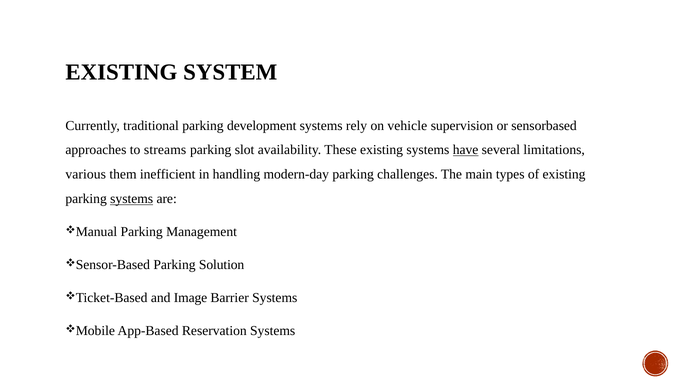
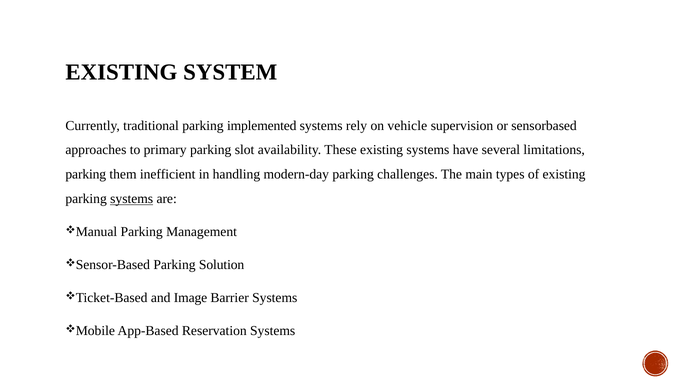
development: development -> implemented
streams: streams -> primary
have underline: present -> none
various at (86, 175): various -> parking
